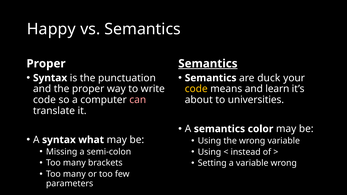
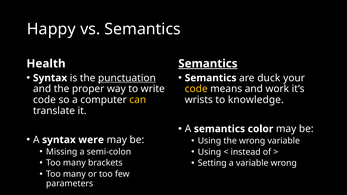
Proper at (46, 64): Proper -> Health
punctuation underline: none -> present
learn: learn -> work
can colour: pink -> yellow
about: about -> wrists
universities: universities -> knowledge
what: what -> were
